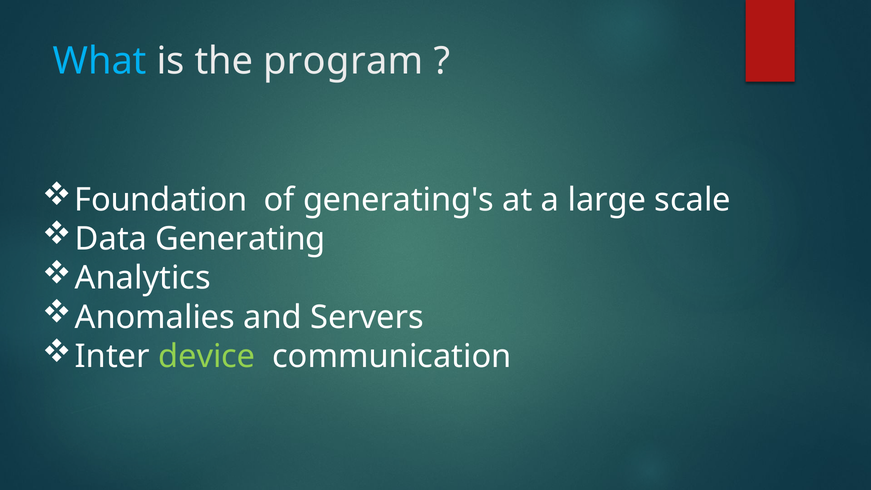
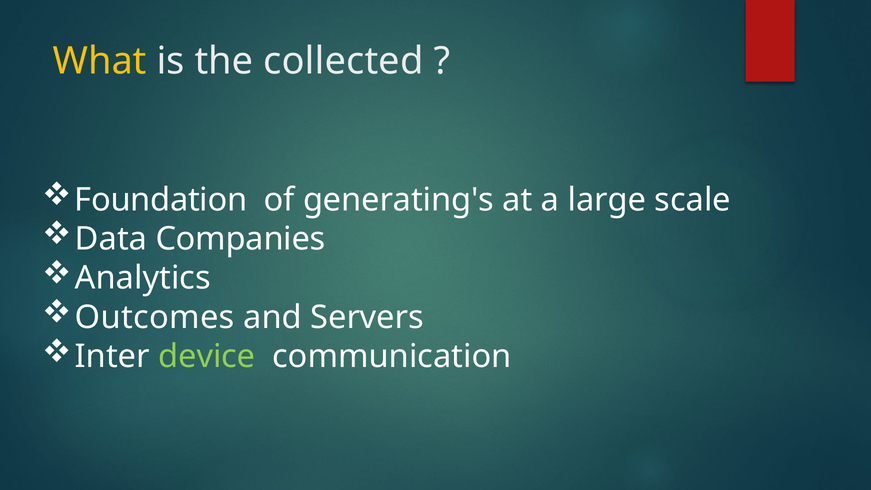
What colour: light blue -> yellow
program: program -> collected
Generating: Generating -> Companies
Anomalies: Anomalies -> Outcomes
